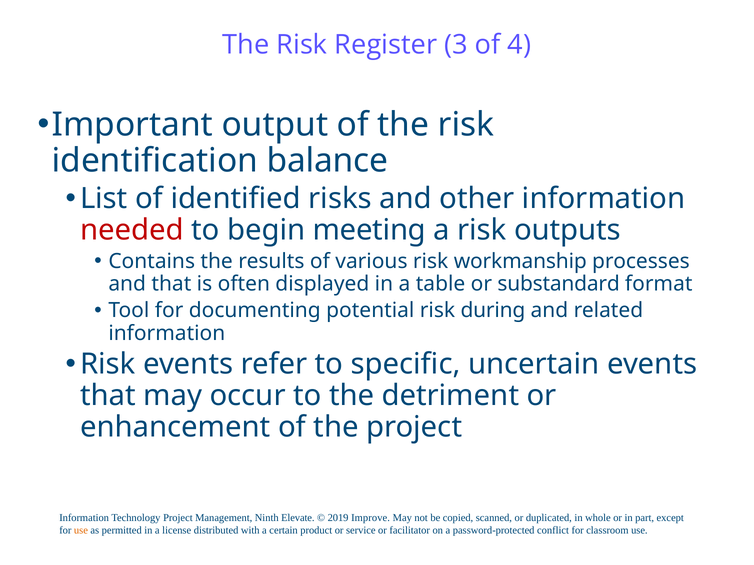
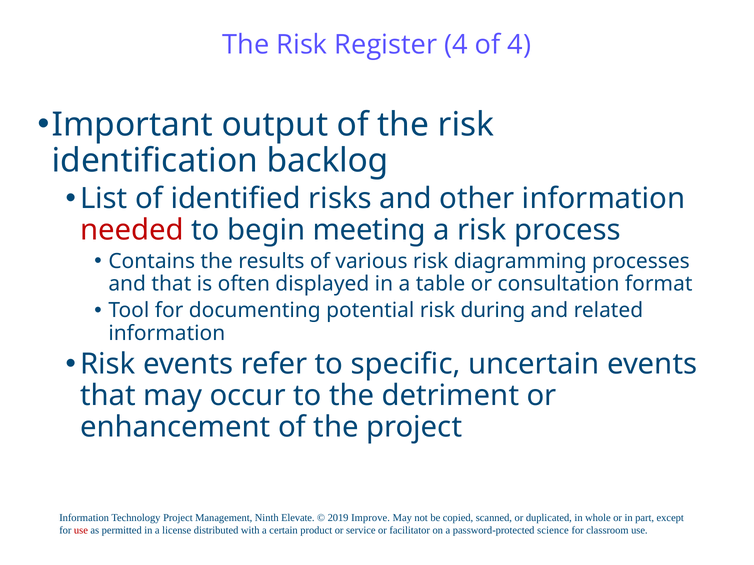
Register 3: 3 -> 4
balance: balance -> backlog
outputs: outputs -> process
workmanship: workmanship -> diagramming
substandard: substandard -> consultation
use at (81, 531) colour: orange -> red
conflict: conflict -> science
